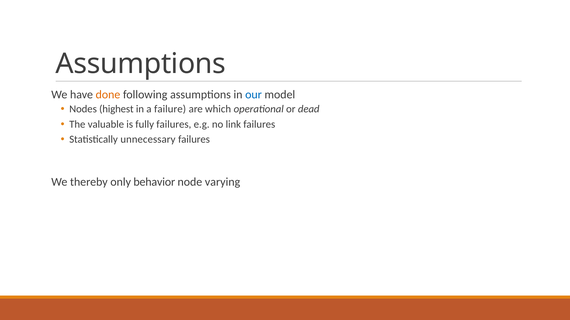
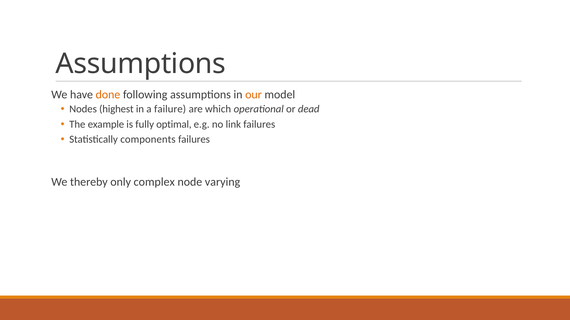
our colour: blue -> orange
valuable: valuable -> example
fully failures: failures -> optimal
unnecessary: unnecessary -> components
behavior: behavior -> complex
